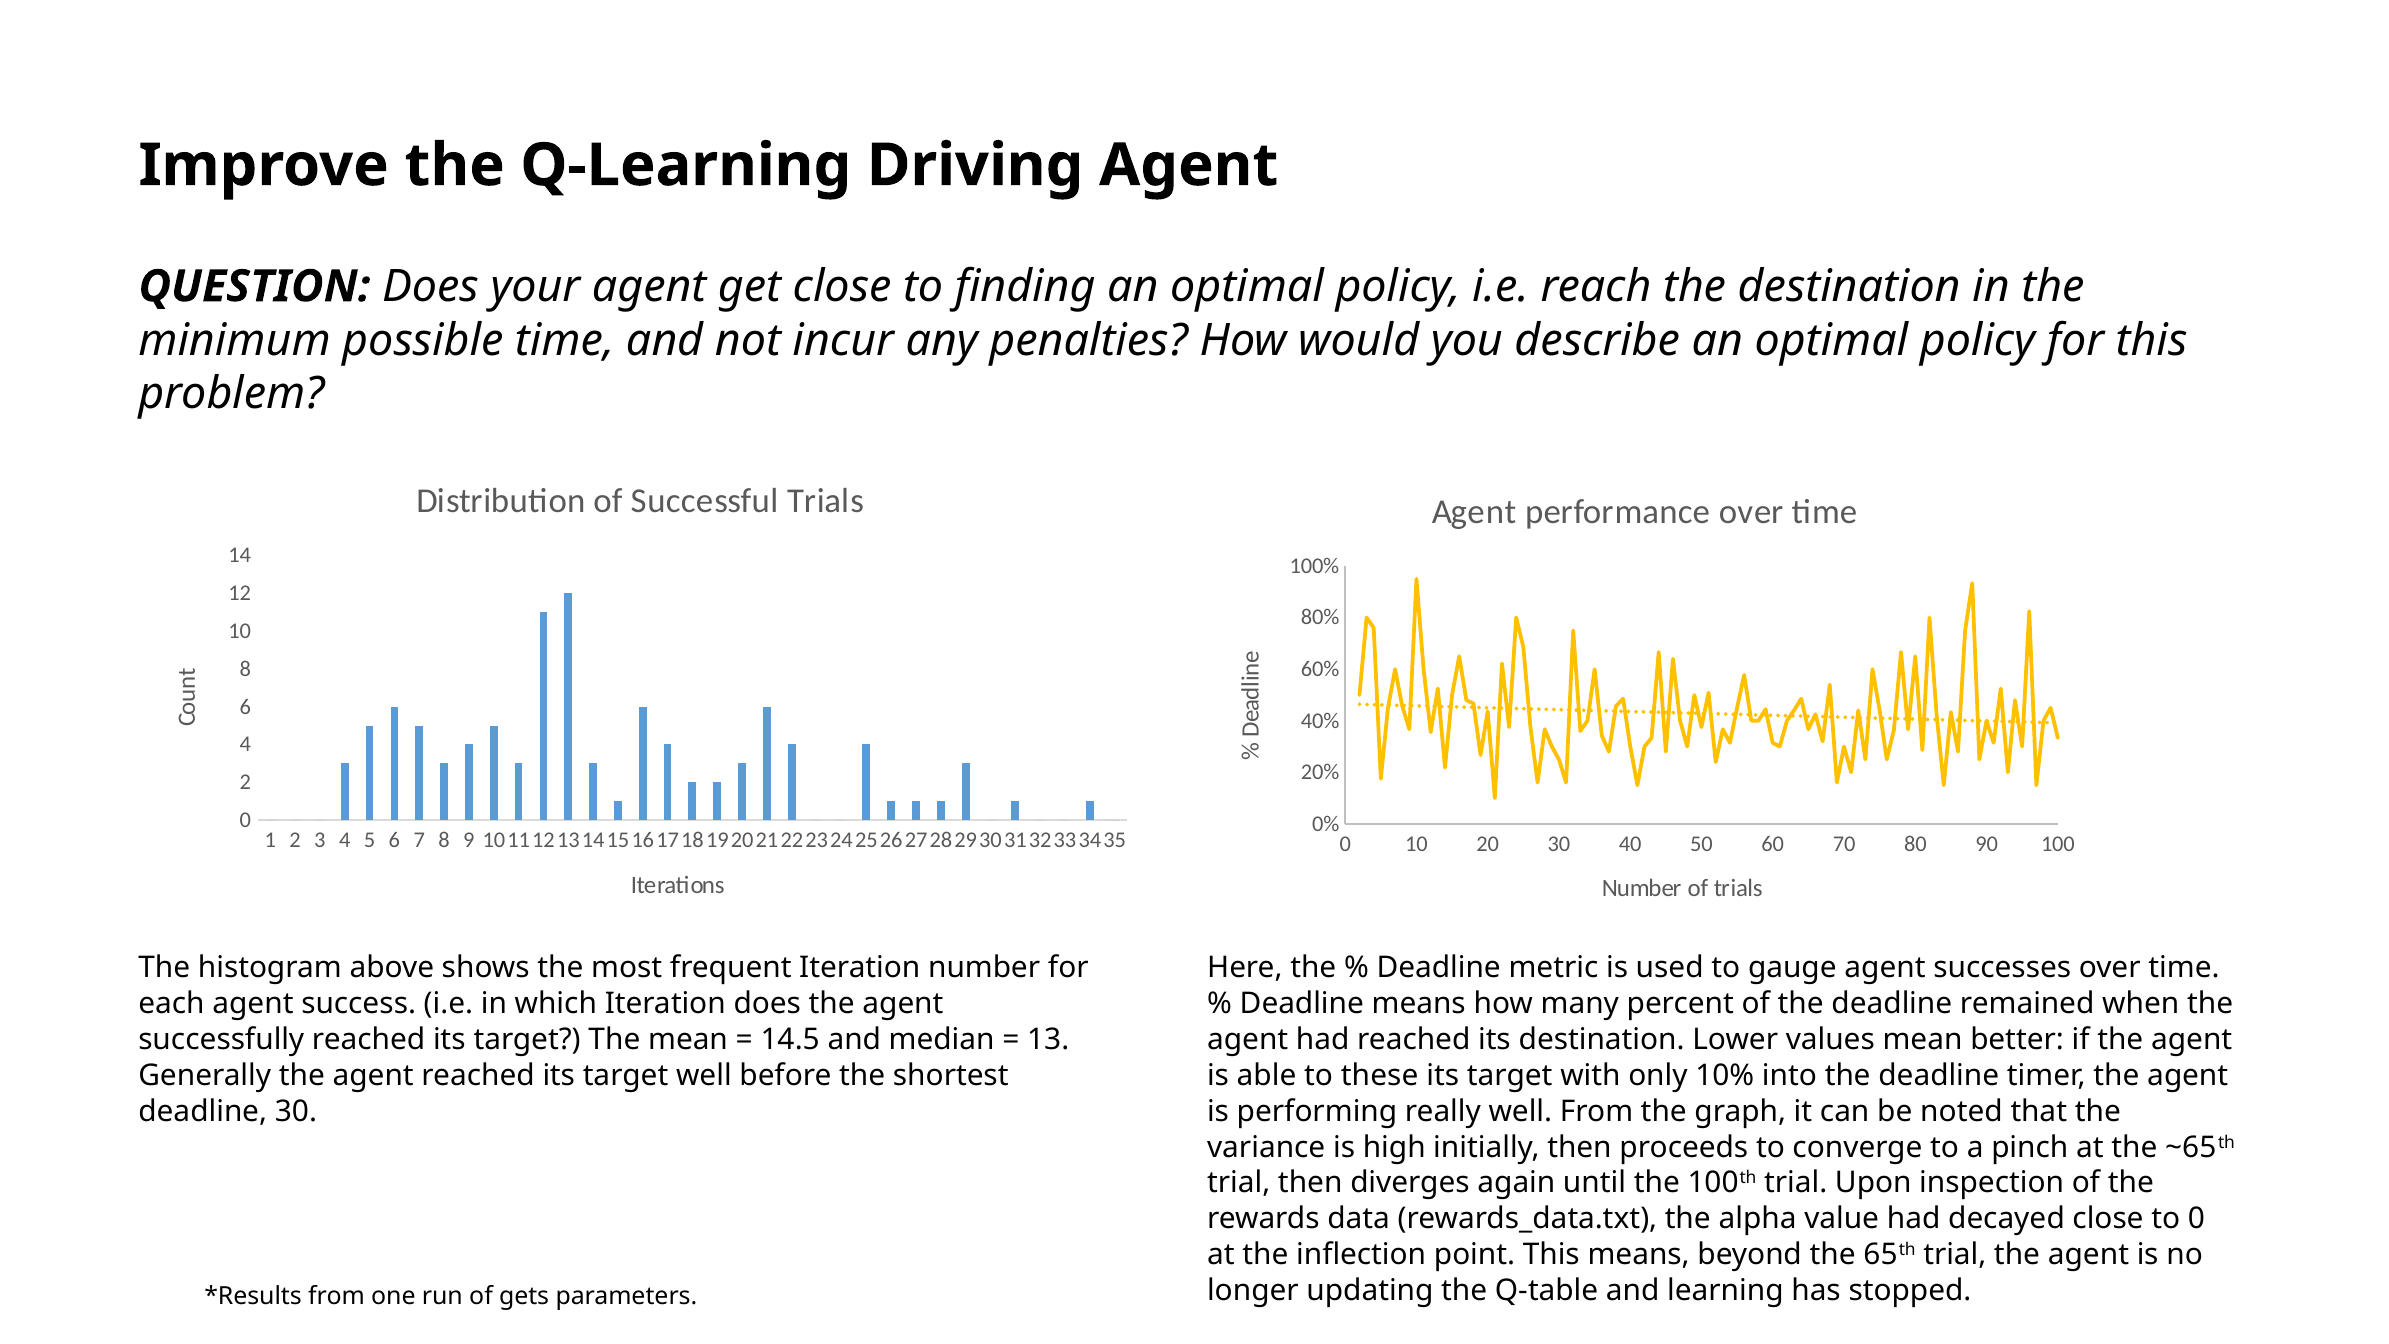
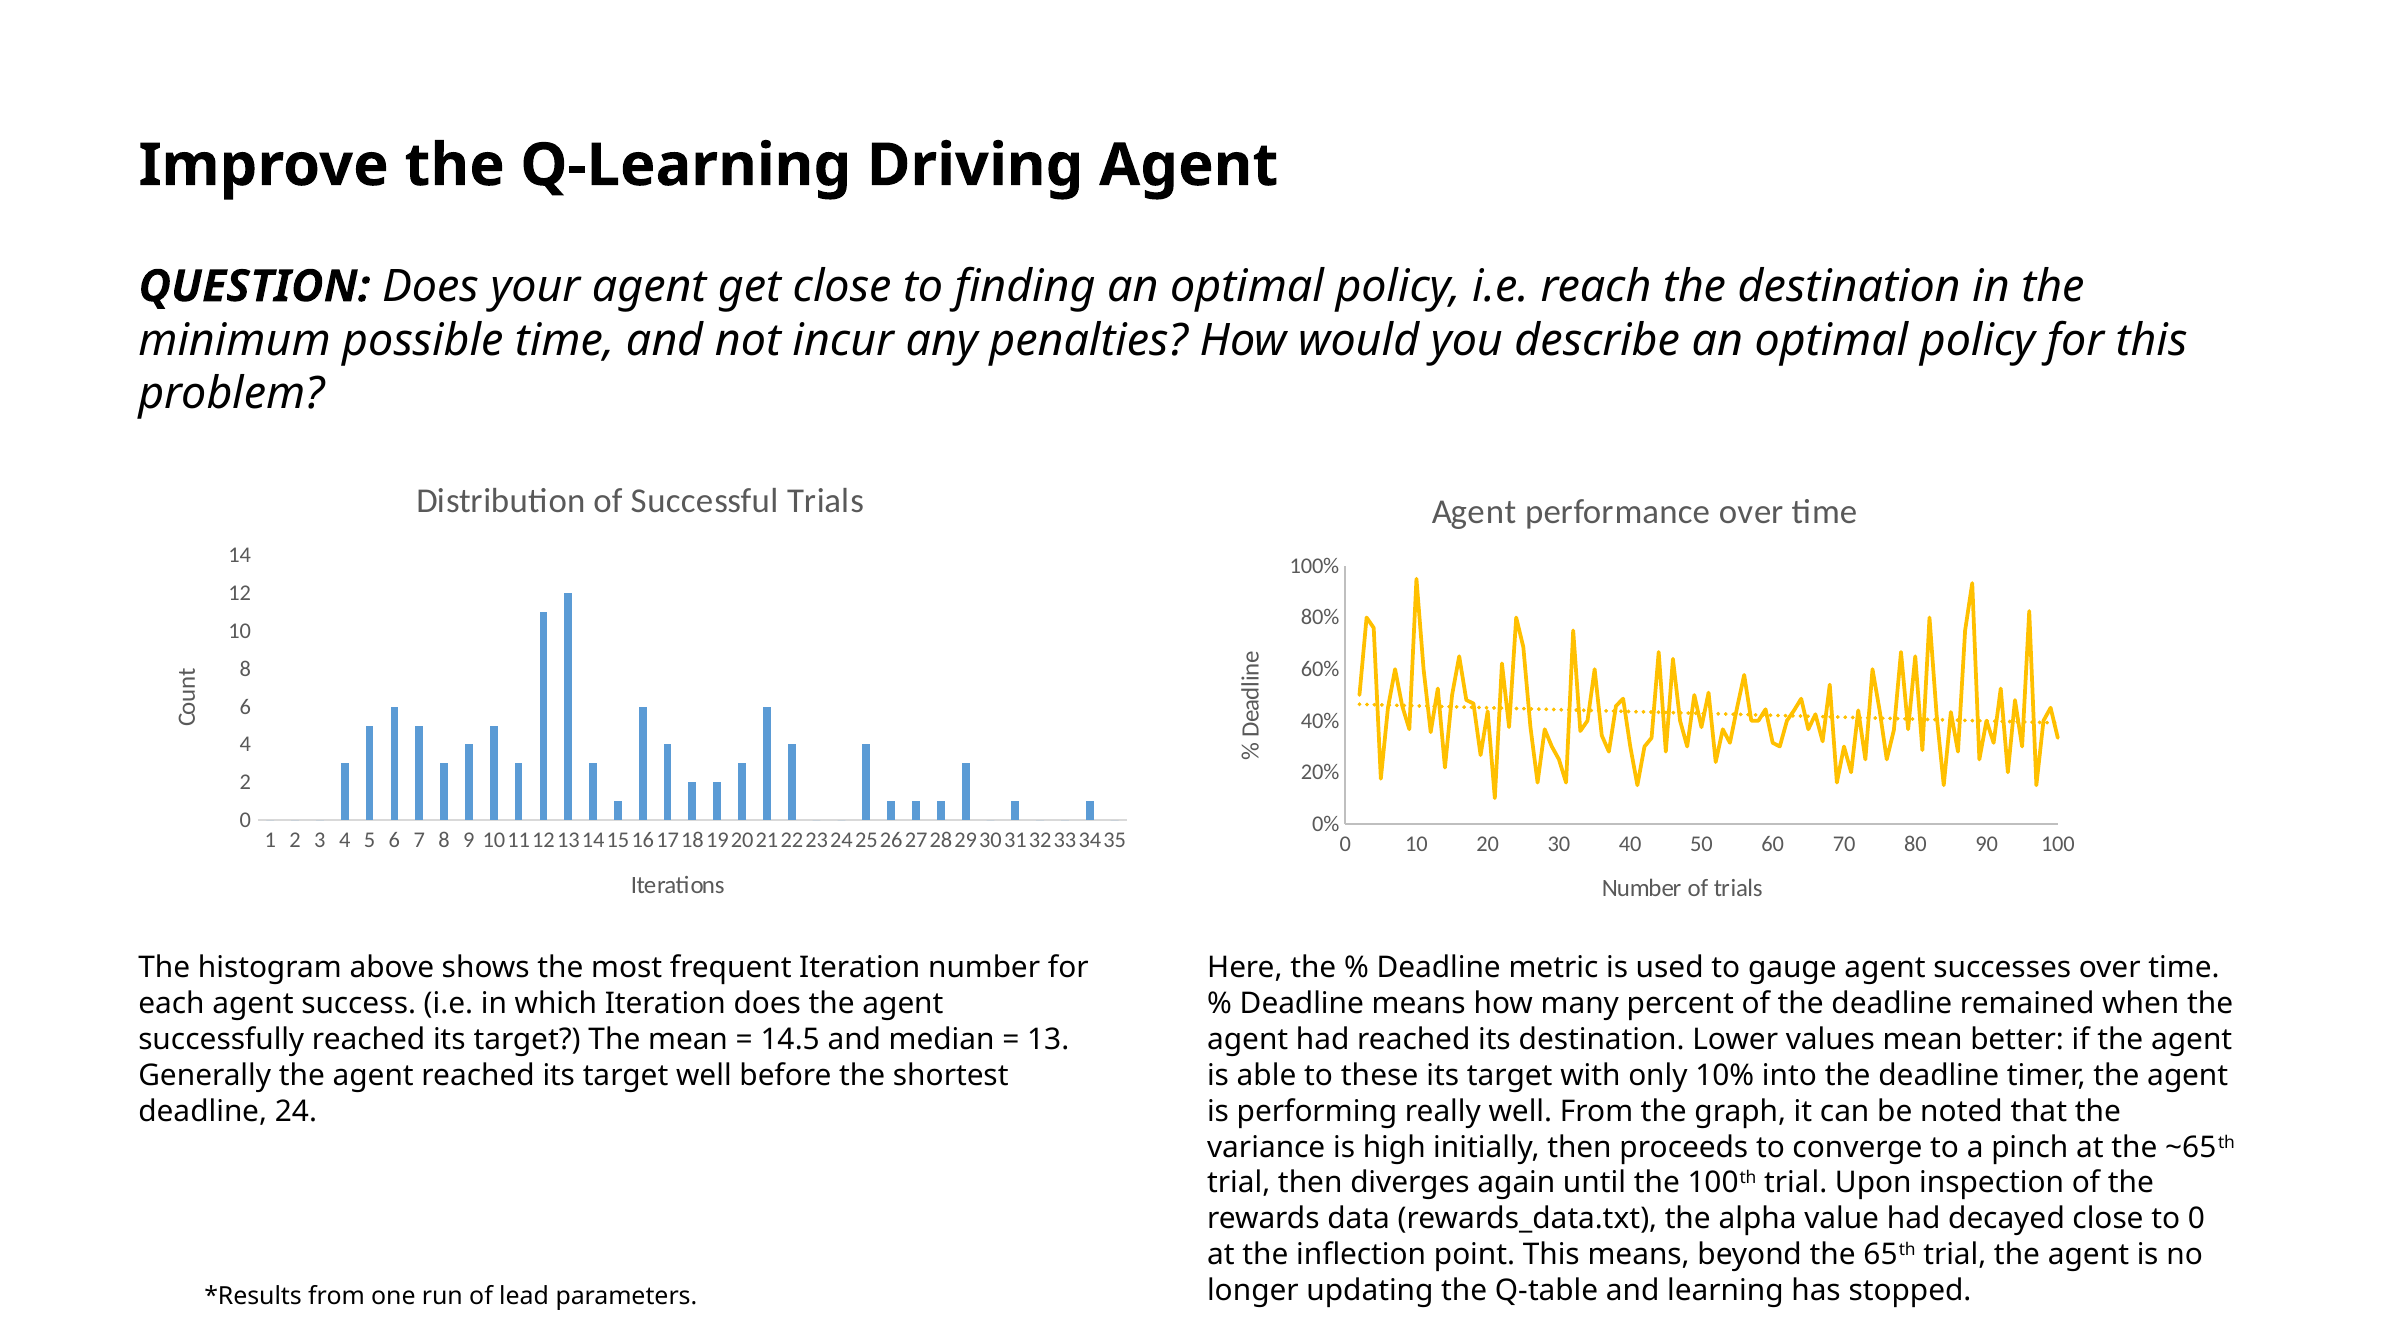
deadline 30: 30 -> 24
gets: gets -> lead
